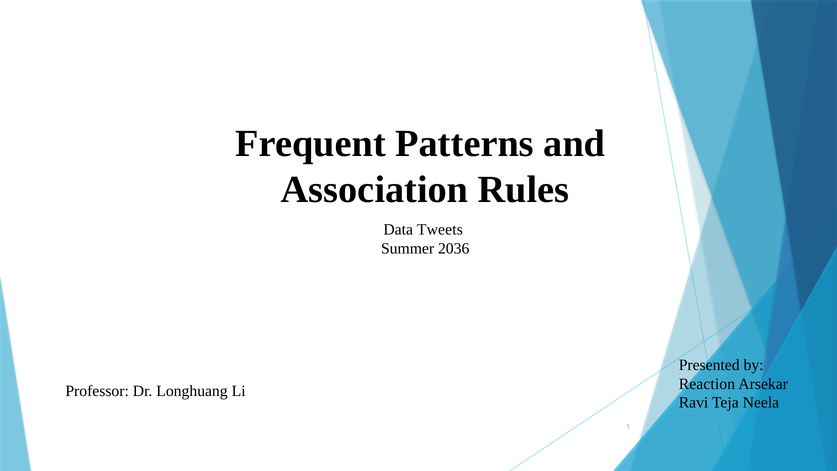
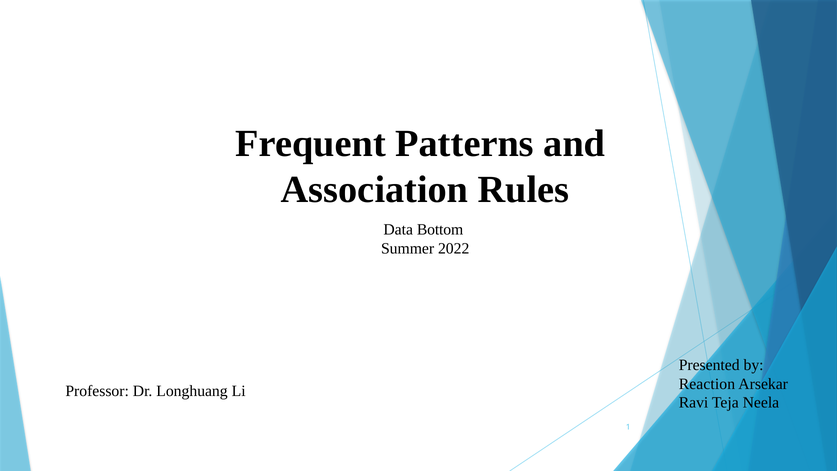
Tweets: Tweets -> Bottom
2036: 2036 -> 2022
